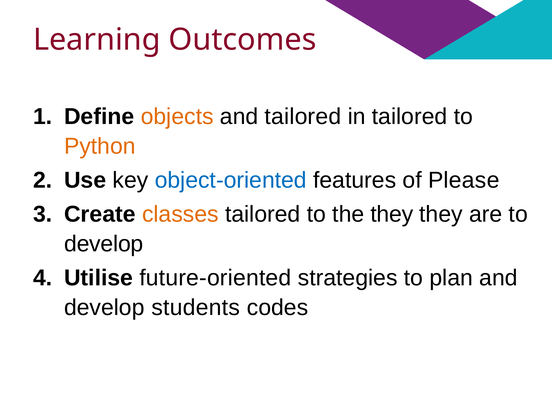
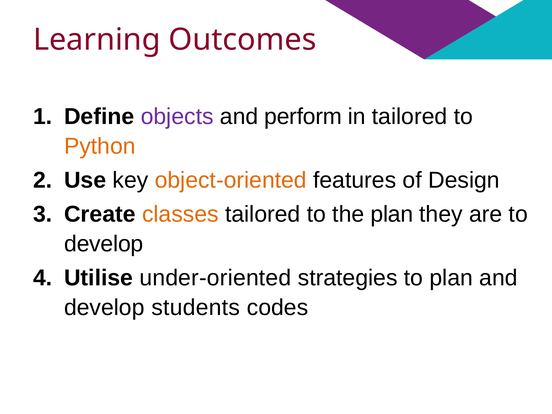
objects colour: orange -> purple
and tailored: tailored -> perform
object-oriented colour: blue -> orange
Please: Please -> Design
the they: they -> plan
future-oriented: future-oriented -> under-oriented
